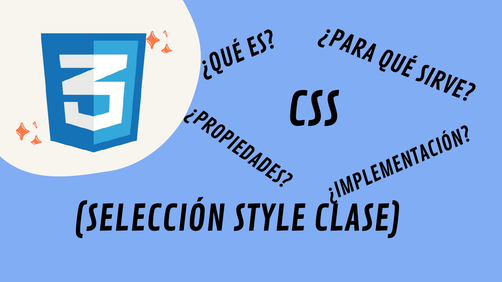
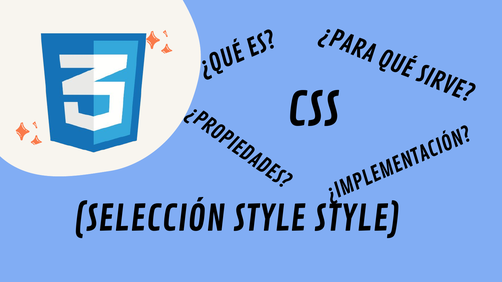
STYLE CLASE: CLASE -> STYLE
